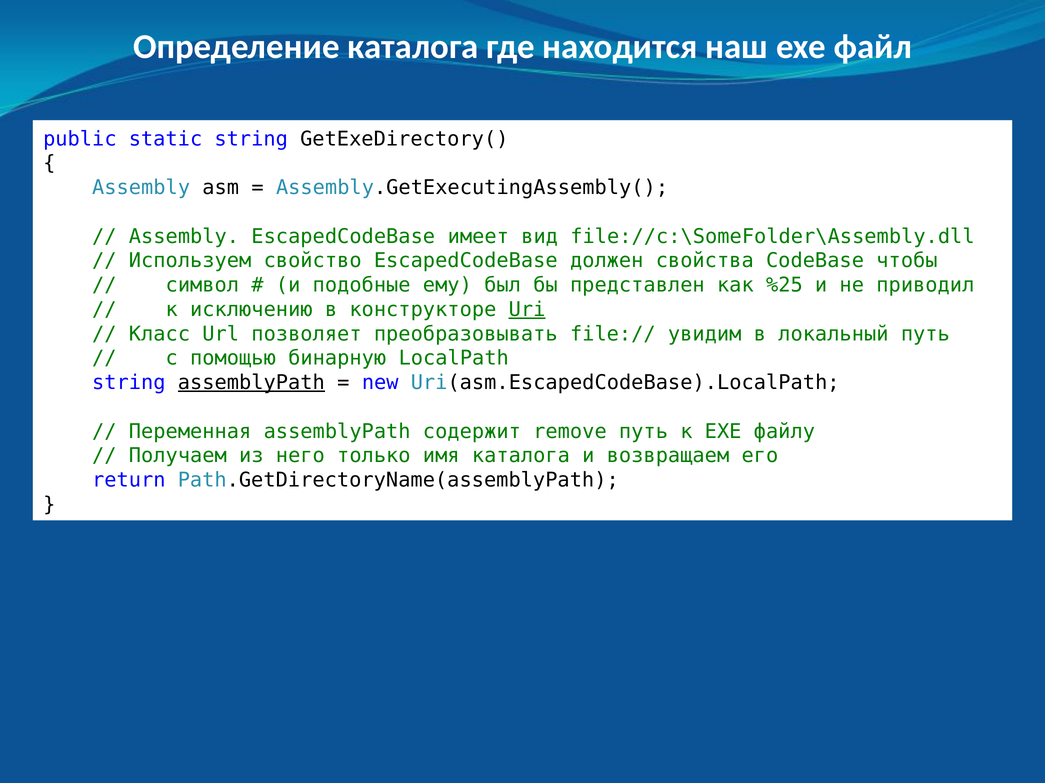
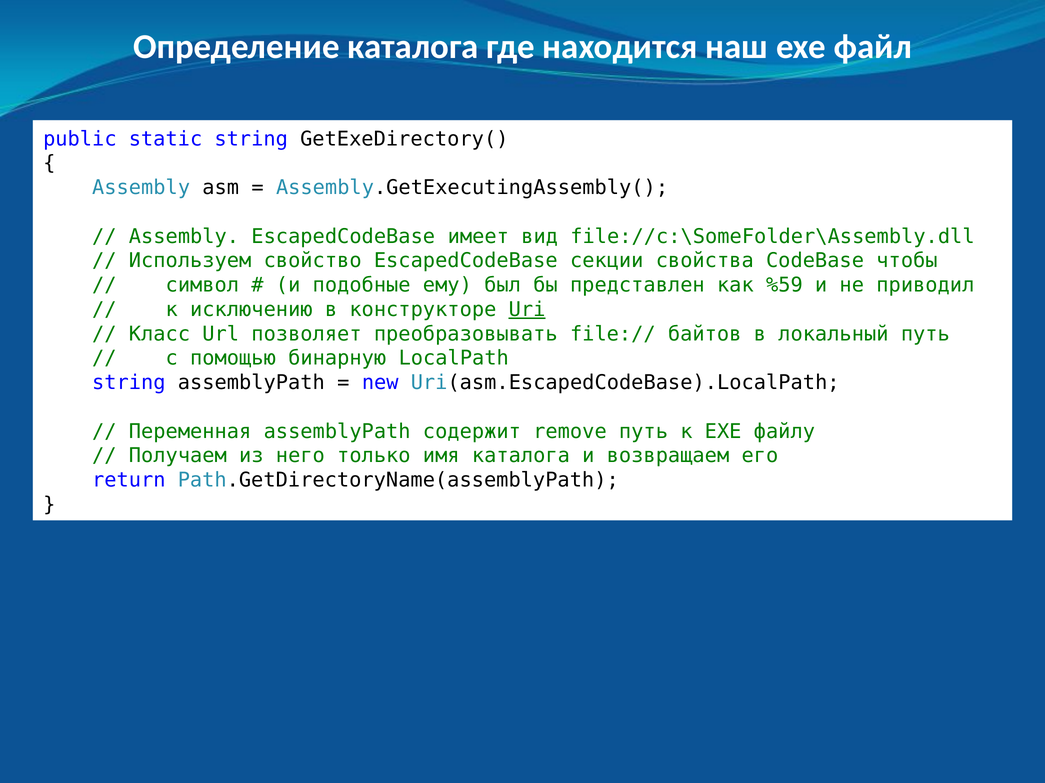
должен: должен -> секции
%25: %25 -> %59
увидим: увидим -> байтов
assemblyPath at (251, 383) underline: present -> none
